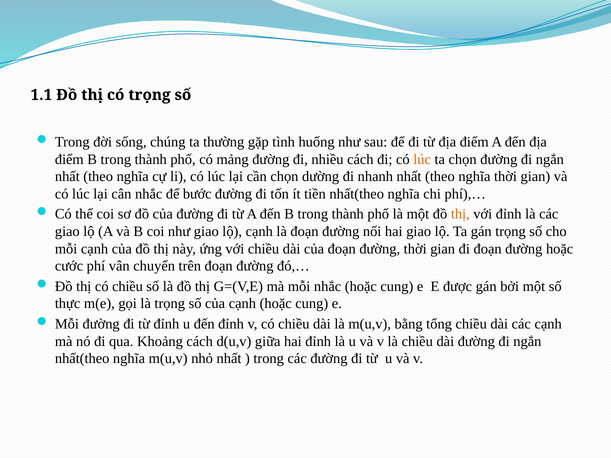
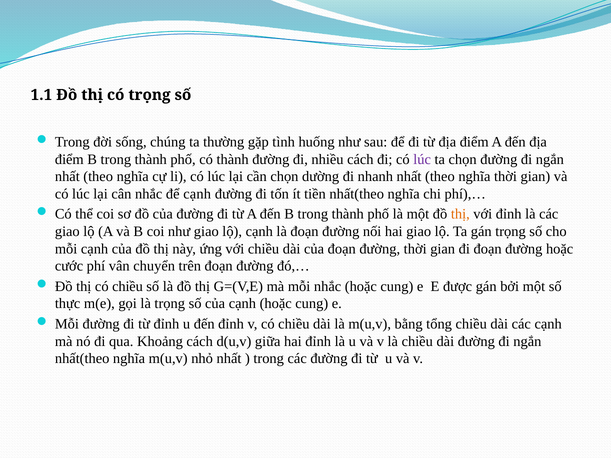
có mảng: mảng -> thành
lúc at (422, 159) colour: orange -> purple
để bước: bước -> cạnh
